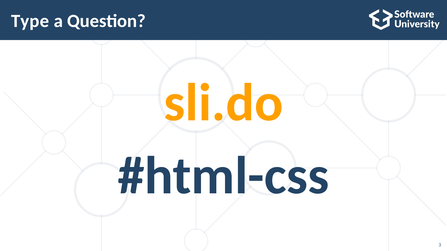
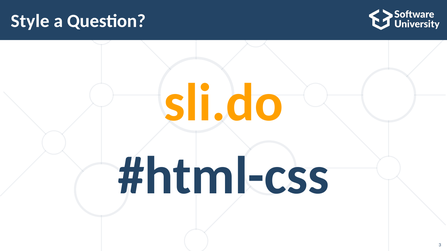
Type: Type -> Style
